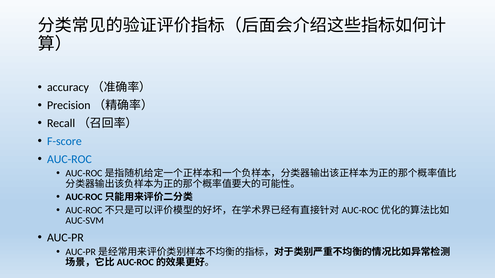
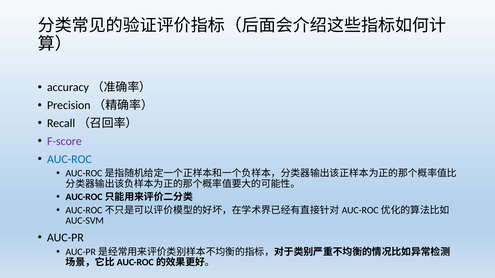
F-score colour: blue -> purple
